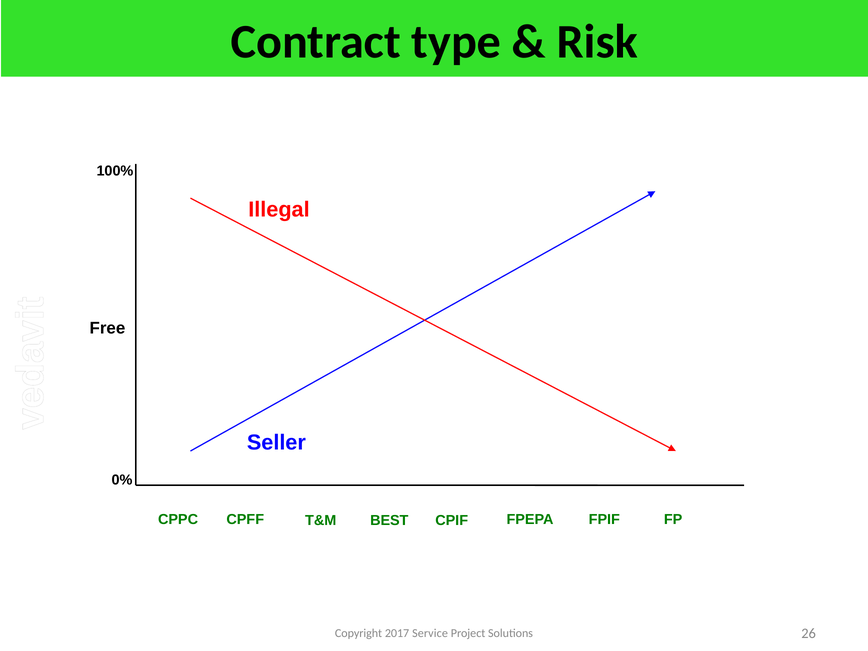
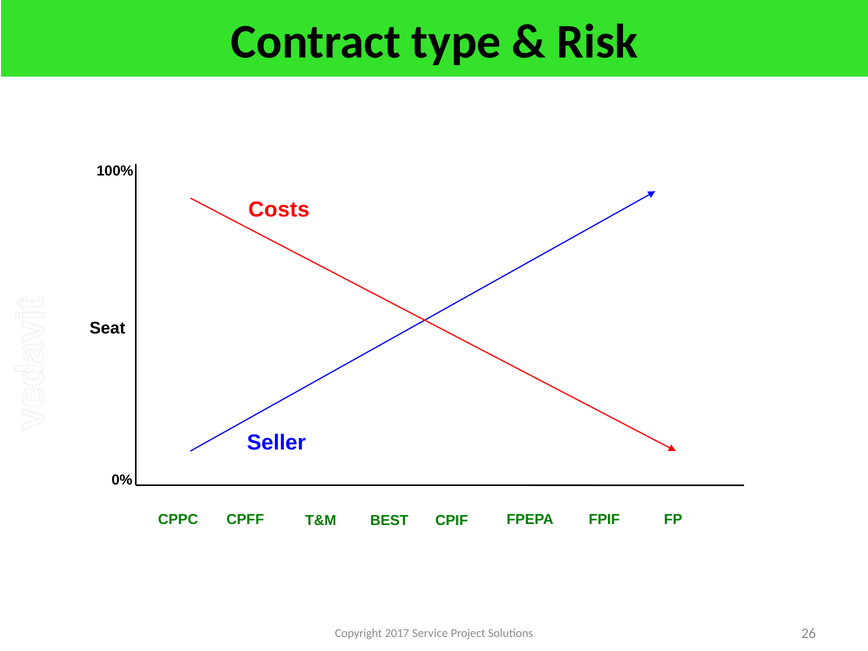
Illegal: Illegal -> Costs
Free: Free -> Seat
